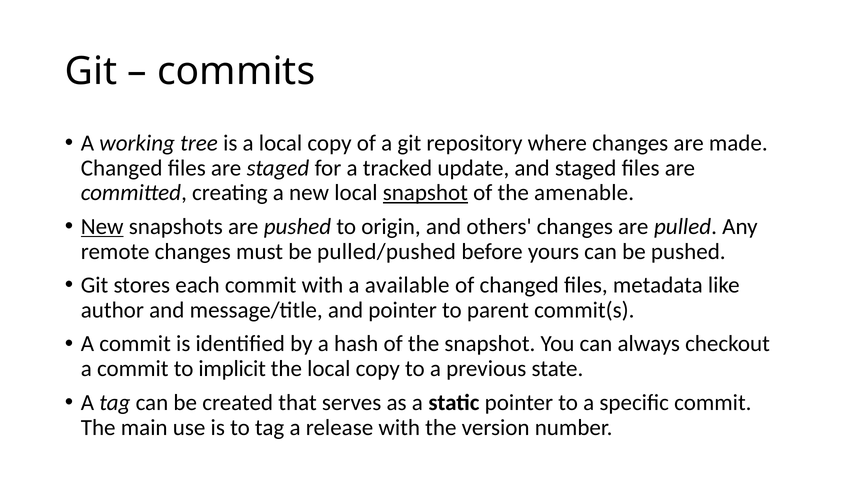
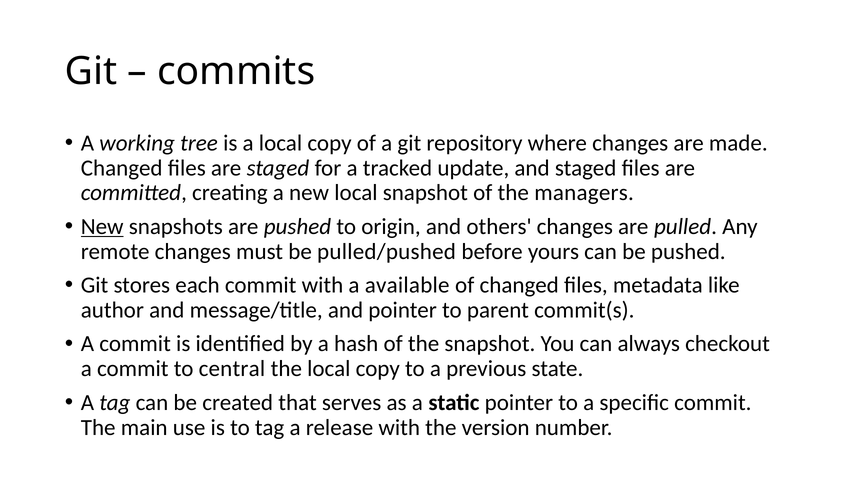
snapshot at (425, 193) underline: present -> none
amenable: amenable -> managers
implicit: implicit -> central
